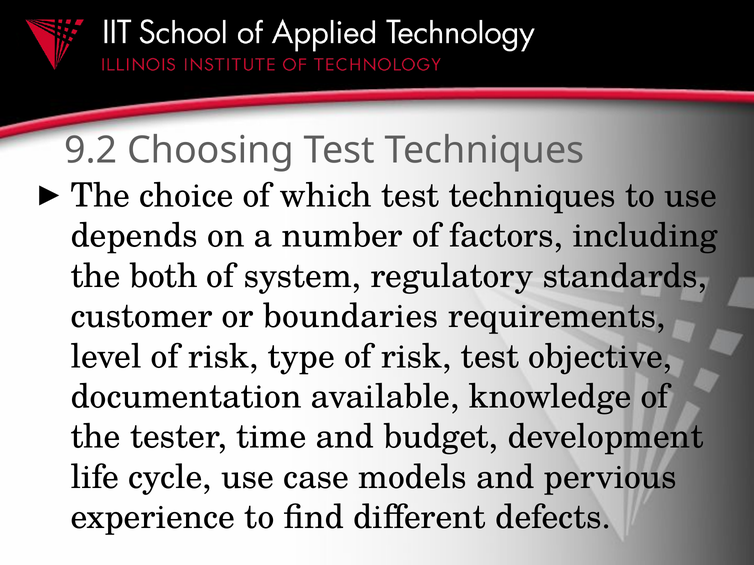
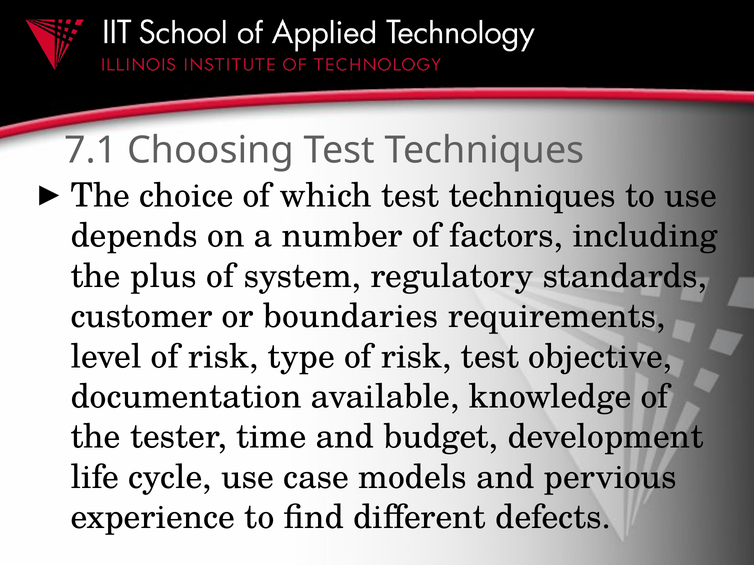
9.2: 9.2 -> 7.1
both: both -> plus
